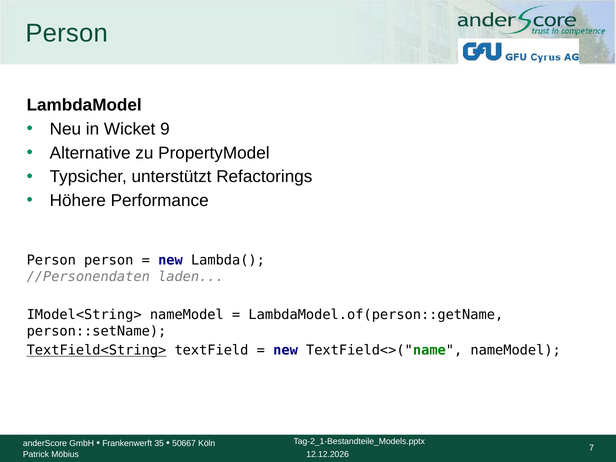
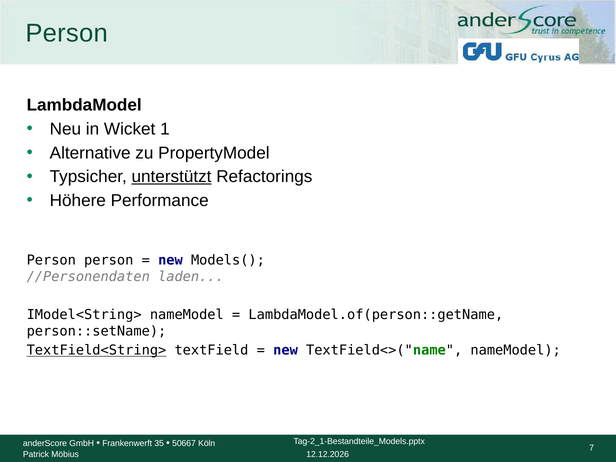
9: 9 -> 1
unterstützt underline: none -> present
Lambda(: Lambda( -> Models(
